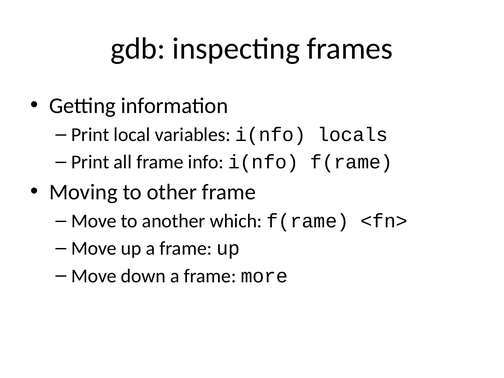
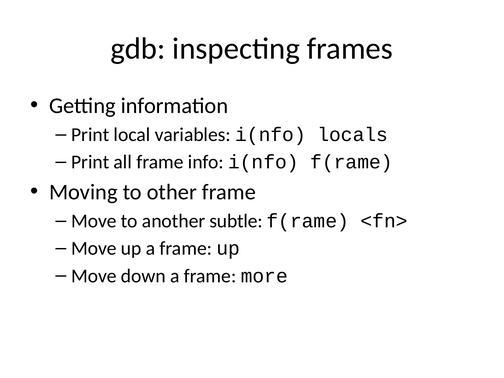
which: which -> subtle
